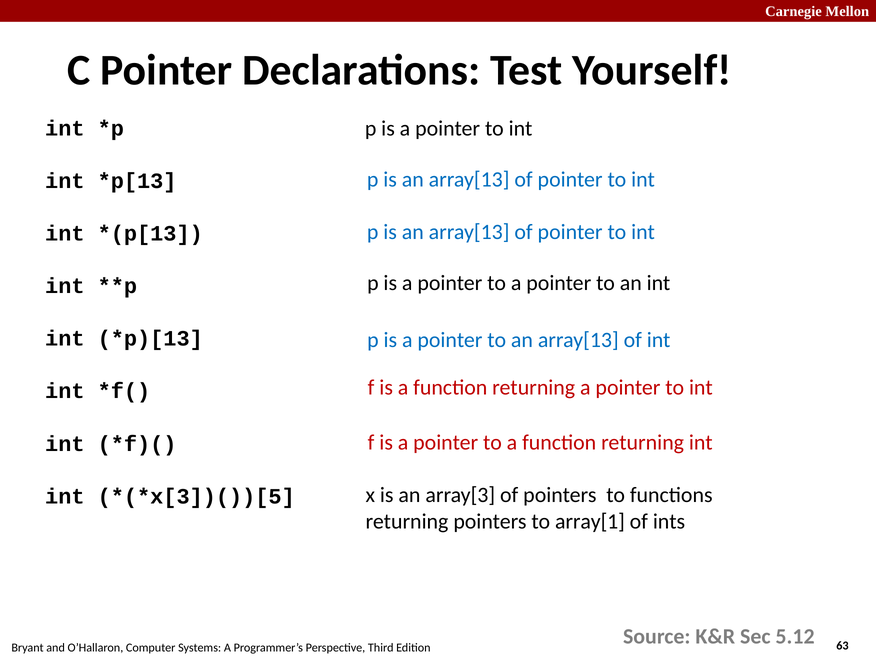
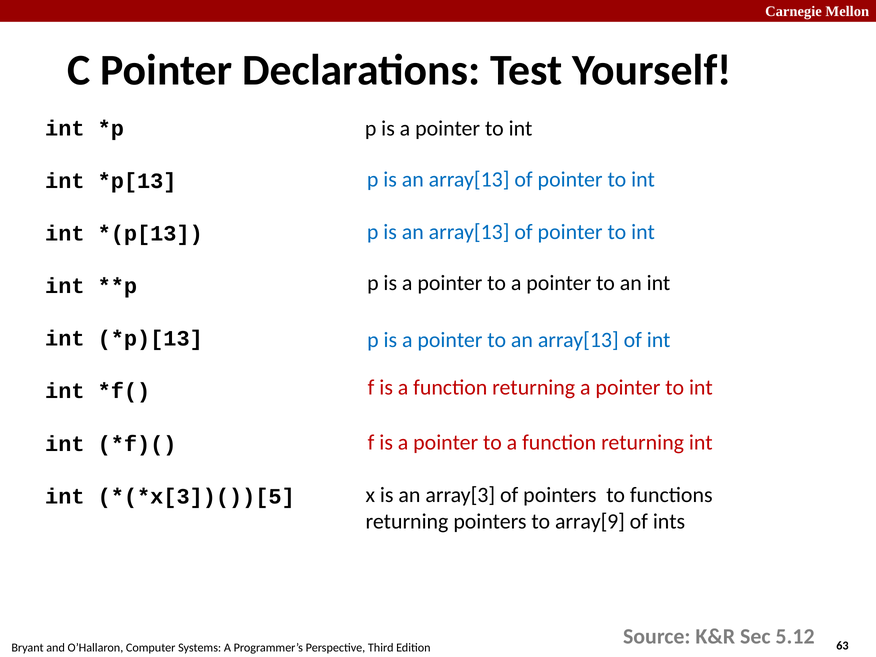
array[1: array[1 -> array[9
